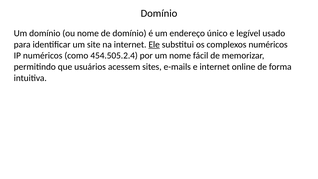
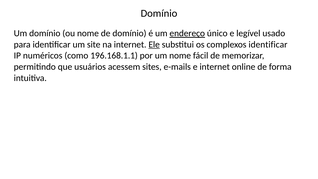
endereço underline: none -> present
complexos numéricos: numéricos -> identificar
454.505.2.4: 454.505.2.4 -> 196.168.1.1
